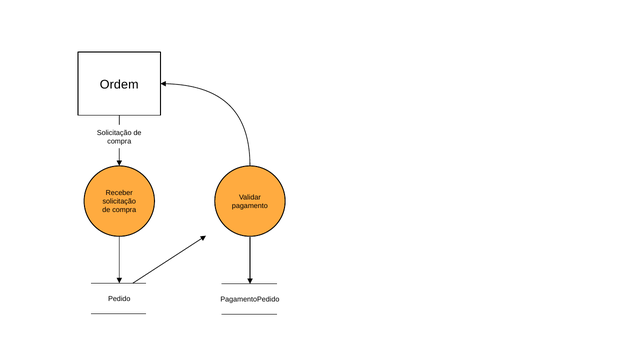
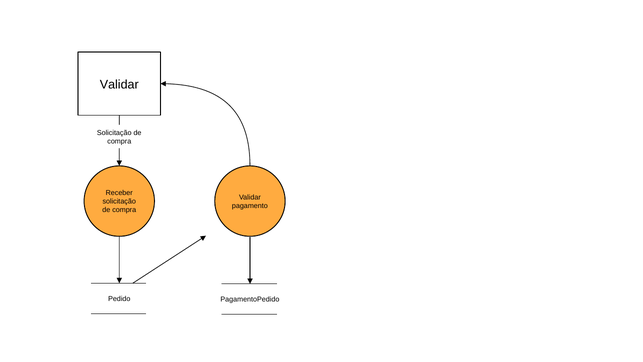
Ordem at (119, 84): Ordem -> Validar
